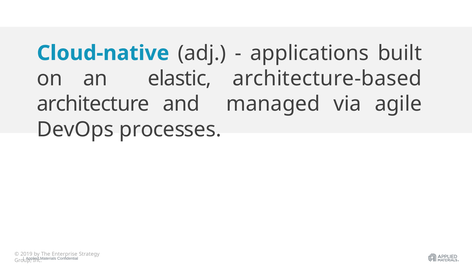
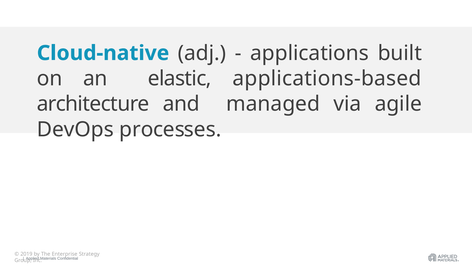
architecture-based: architecture-based -> applications-based
